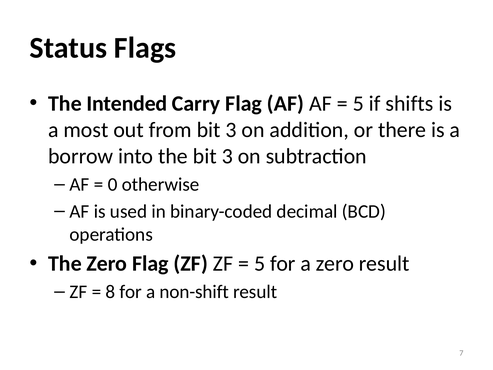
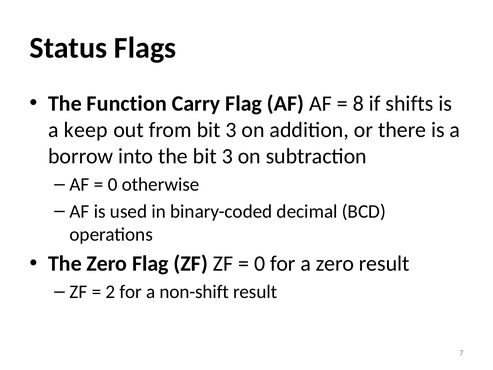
Intended: Intended -> Function
5 at (358, 103): 5 -> 8
most: most -> keep
5 at (260, 263): 5 -> 0
8: 8 -> 2
